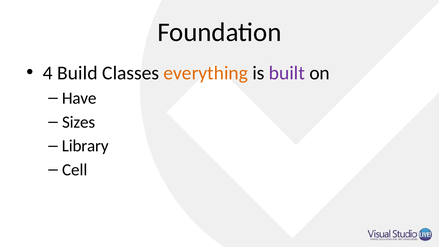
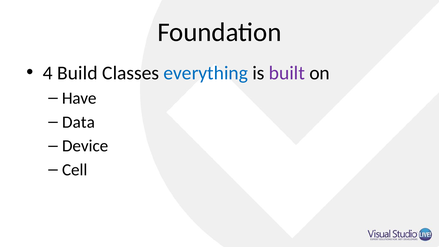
everything colour: orange -> blue
Sizes: Sizes -> Data
Library: Library -> Device
